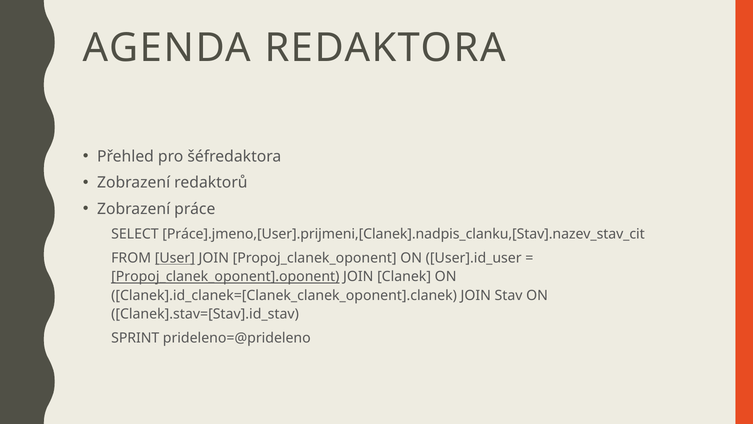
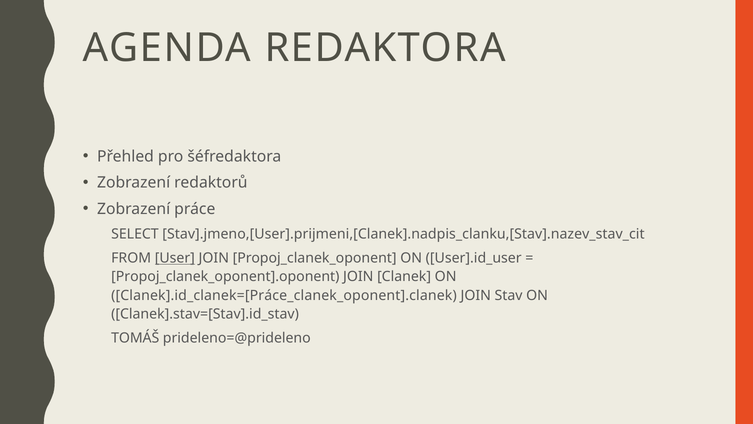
Práce].jmeno,[User].prijmeni,[Clanek].nadpis_clanku,[Stav].nazev_stav_cit: Práce].jmeno,[User].prijmeni,[Clanek].nadpis_clanku,[Stav].nazev_stav_cit -> Stav].jmeno,[User].prijmeni,[Clanek].nadpis_clanku,[Stav].nazev_stav_cit
Propoj_clanek_oponent].oponent underline: present -> none
Clanek].id_clanek=[Clanek_clanek_oponent].clanek: Clanek].id_clanek=[Clanek_clanek_oponent].clanek -> Clanek].id_clanek=[Práce_clanek_oponent].clanek
SPRINT: SPRINT -> TOMÁŠ
